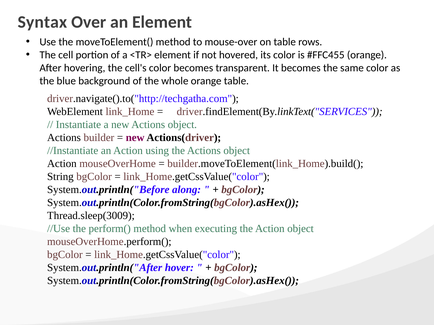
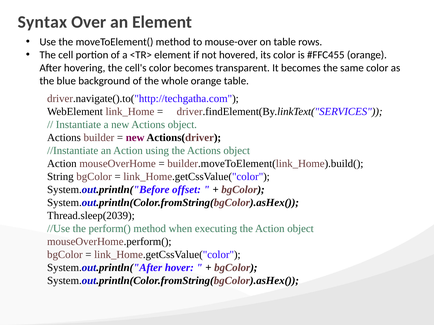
along: along -> offset
Thread.sleep(3009: Thread.sleep(3009 -> Thread.sleep(2039
